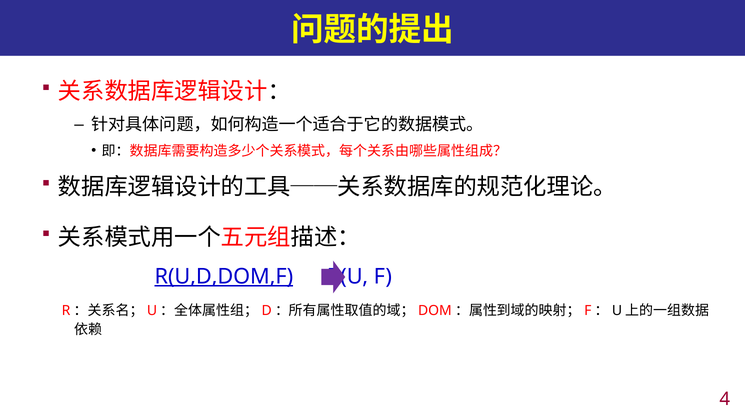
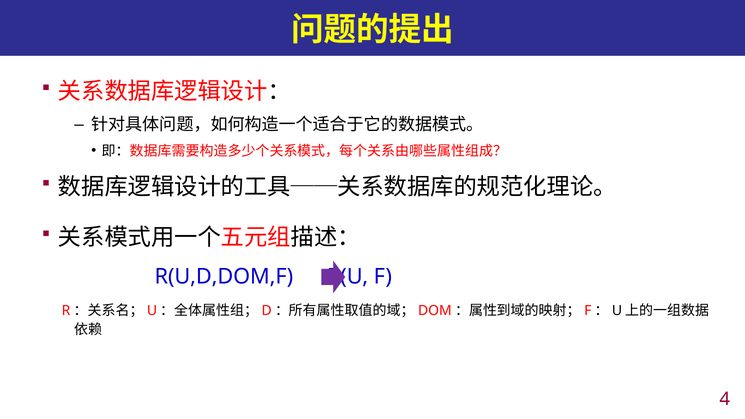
R(U,D,DOM,F underline: present -> none
